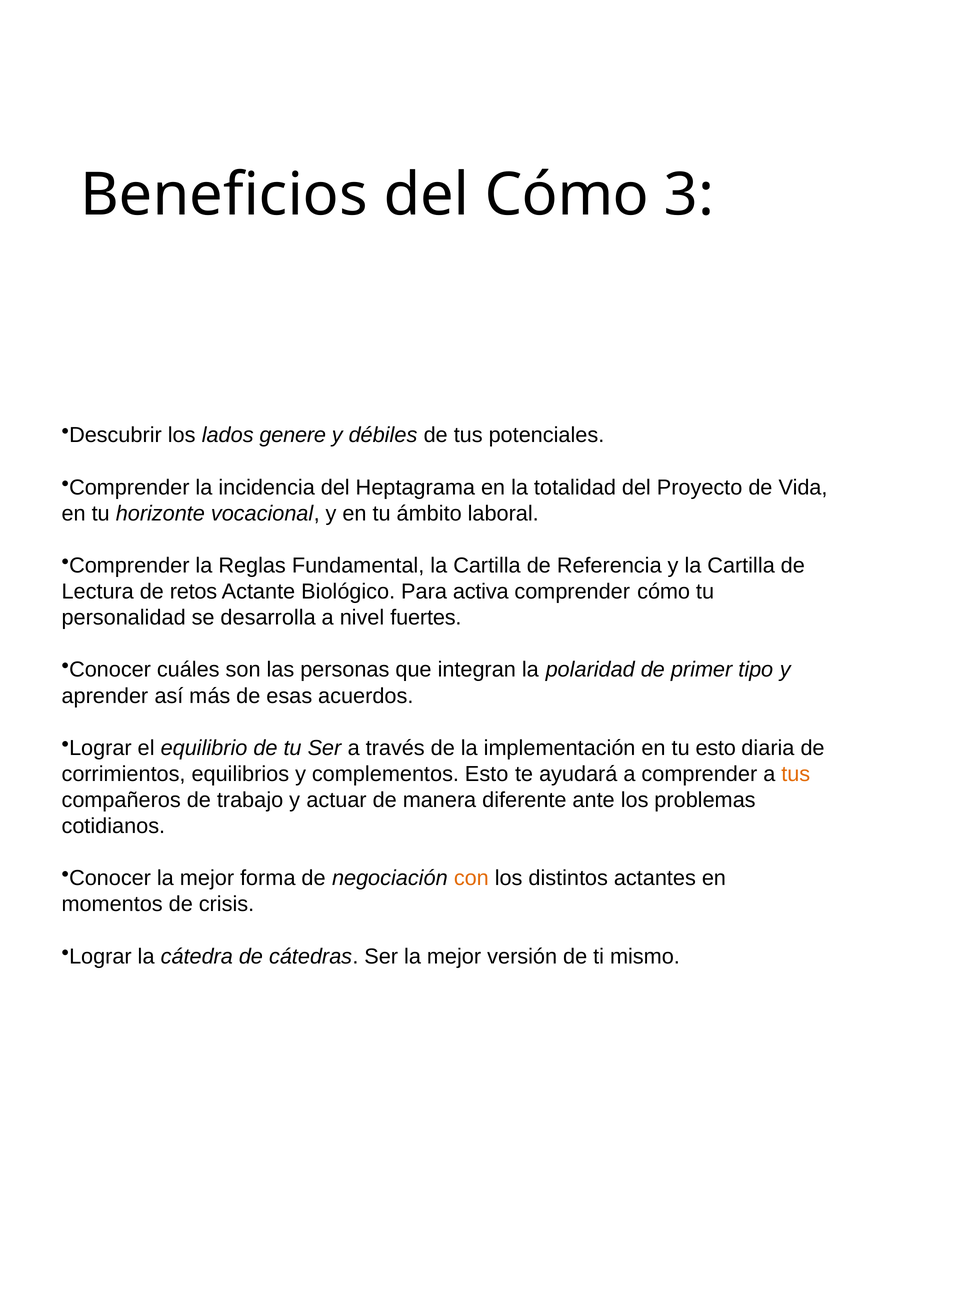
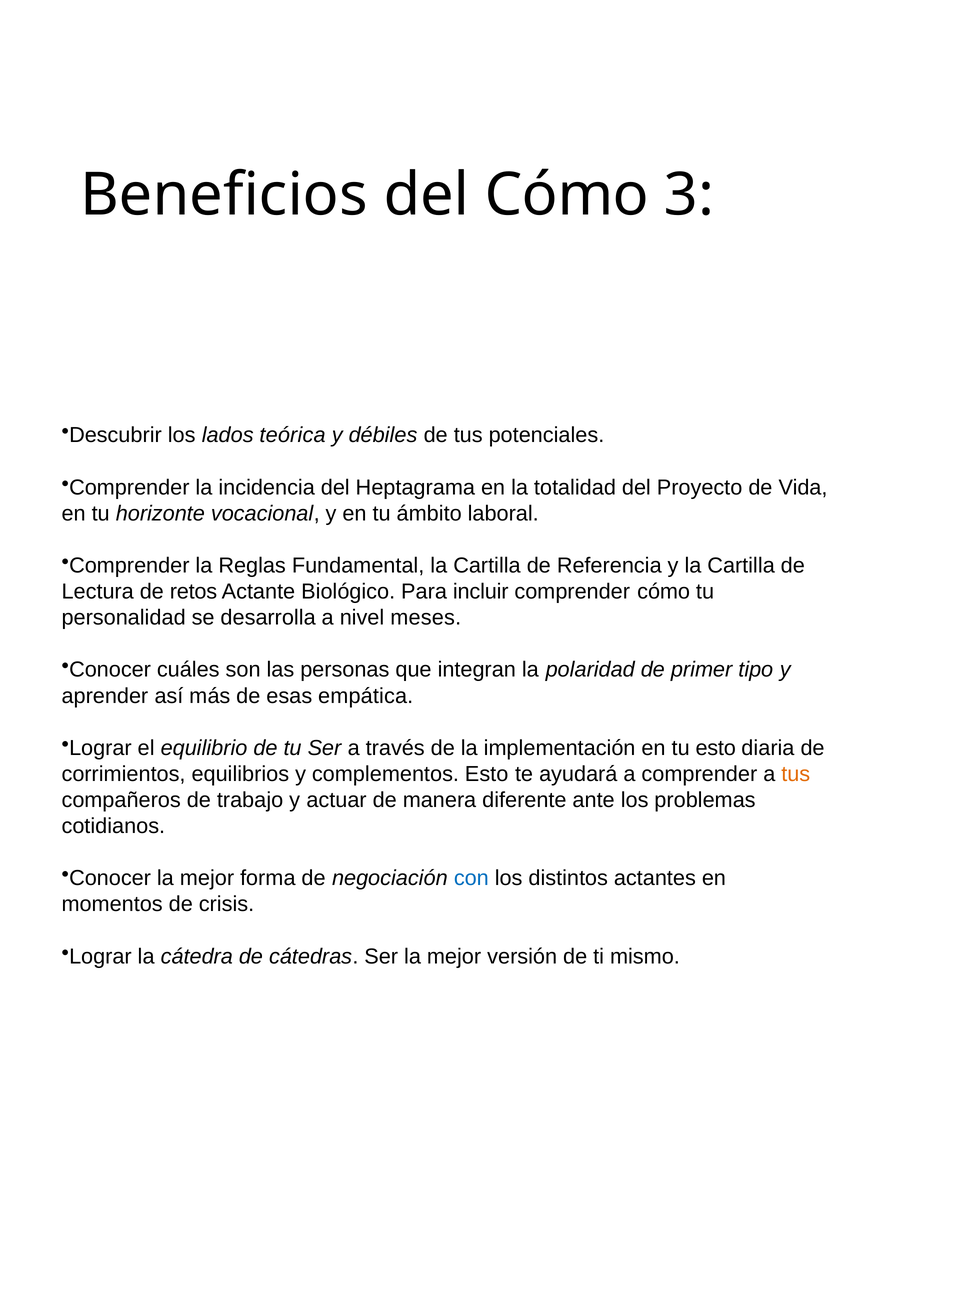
genere: genere -> teórica
activa: activa -> incluir
fuertes: fuertes -> meses
acuerdos: acuerdos -> empática
con colour: orange -> blue
